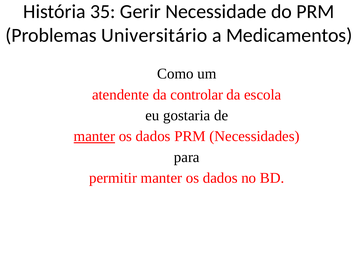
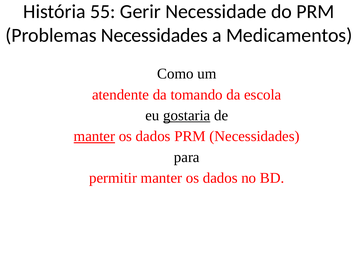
35: 35 -> 55
Problemas Universitário: Universitário -> Necessidades
controlar: controlar -> tomando
gostaria underline: none -> present
